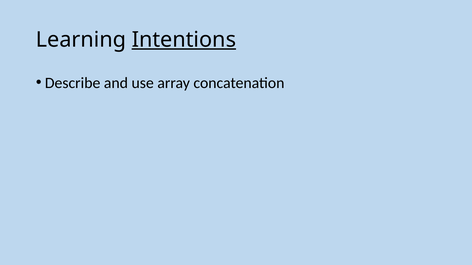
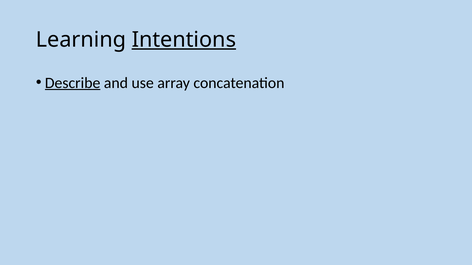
Describe underline: none -> present
